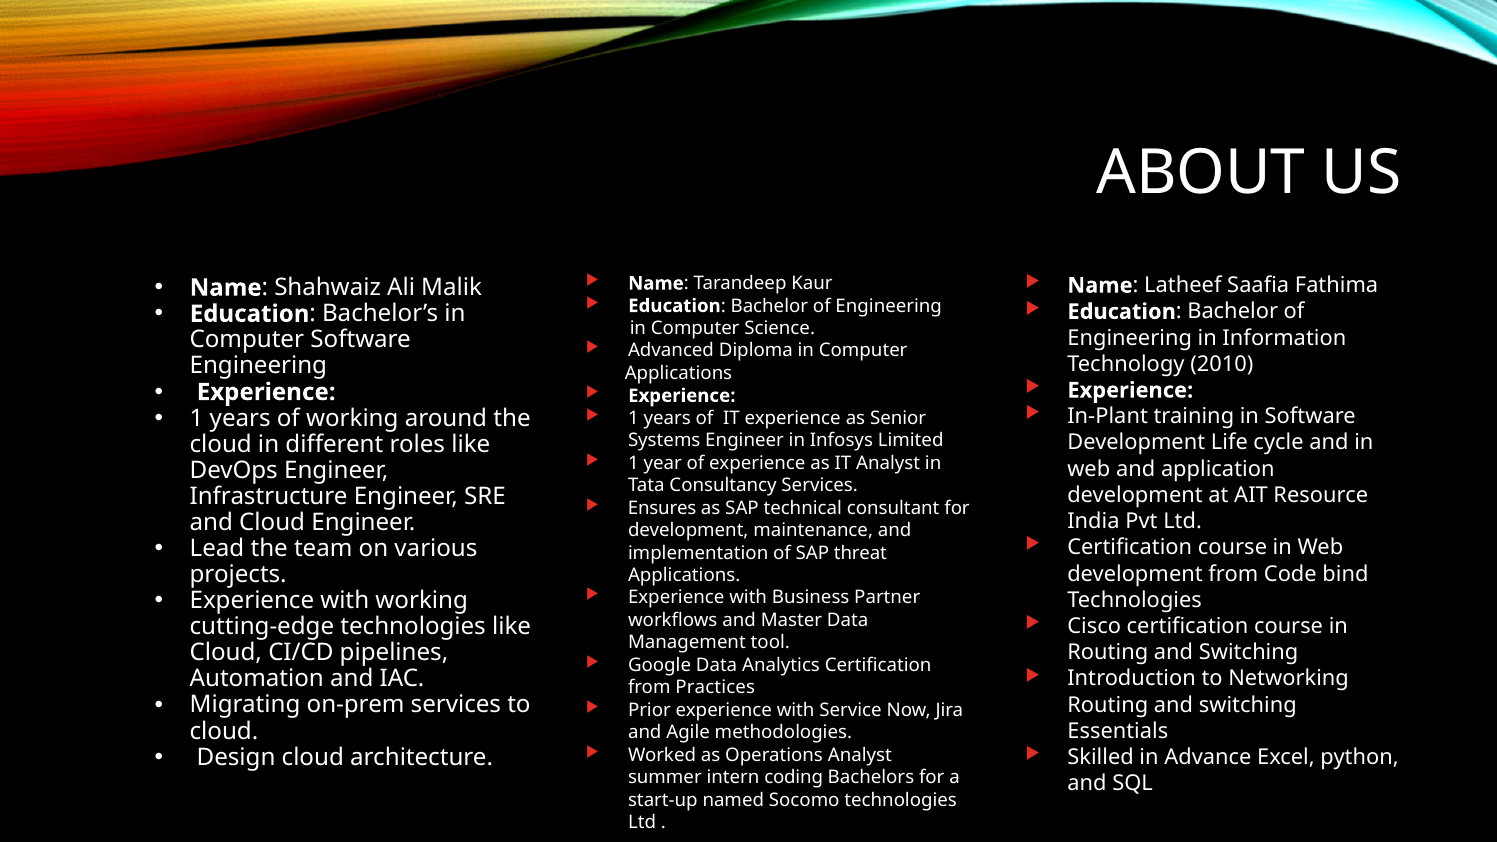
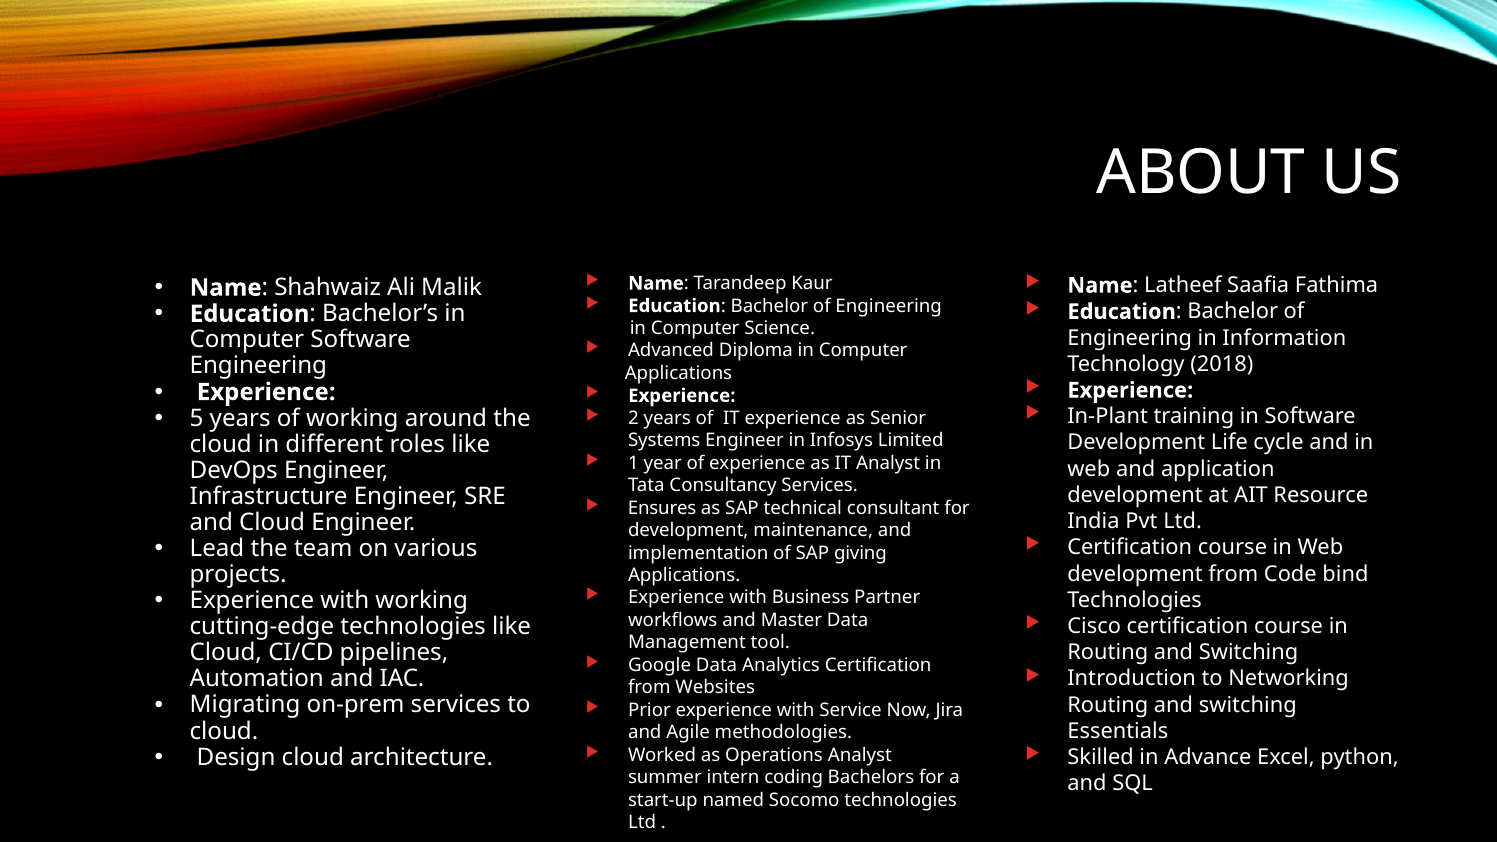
2010: 2010 -> 2018
1 at (197, 418): 1 -> 5
1 at (633, 418): 1 -> 2
threat: threat -> giving
Practices: Practices -> Websites
